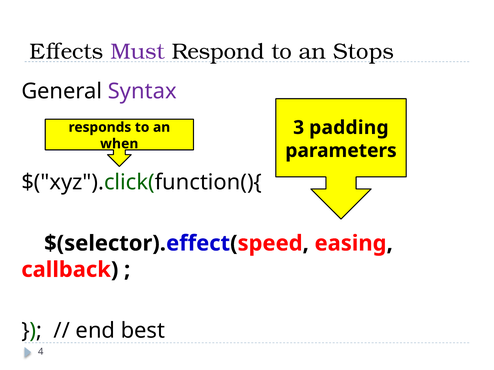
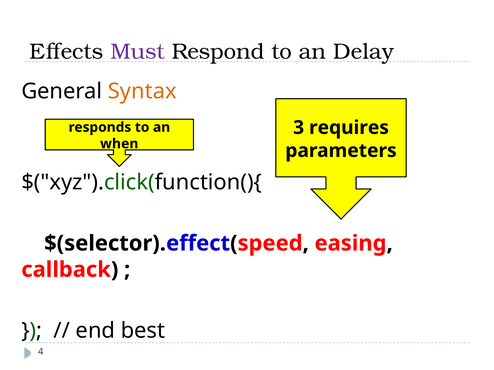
Stops: Stops -> Delay
Syntax colour: purple -> orange
padding: padding -> requires
